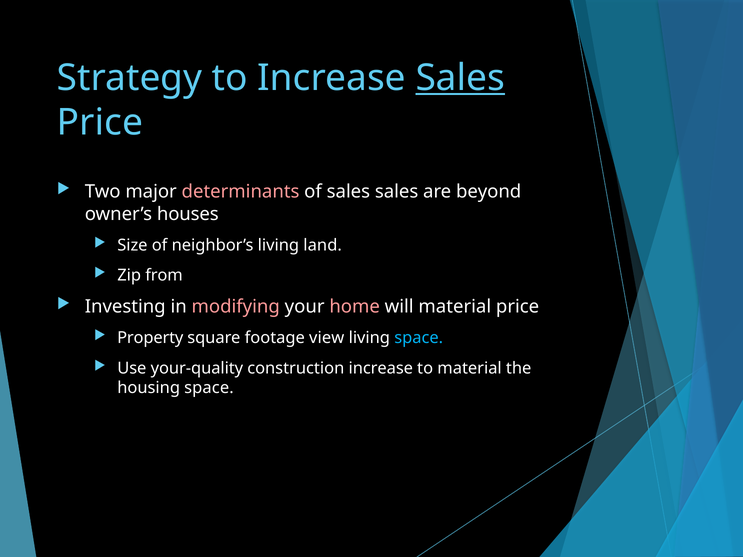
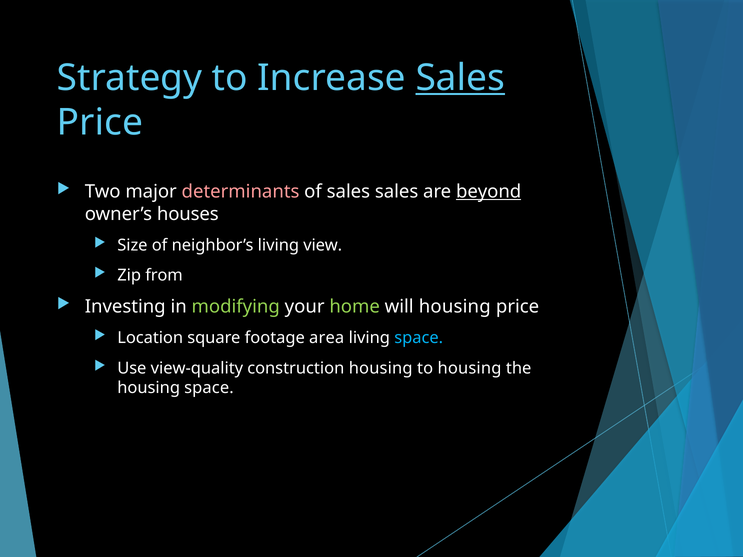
beyond underline: none -> present
land: land -> view
modifying colour: pink -> light green
home colour: pink -> light green
will material: material -> housing
Property: Property -> Location
view: view -> area
your-quality: your-quality -> view-quality
construction increase: increase -> housing
to material: material -> housing
